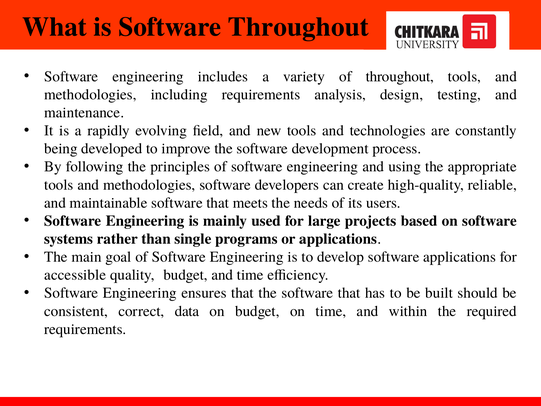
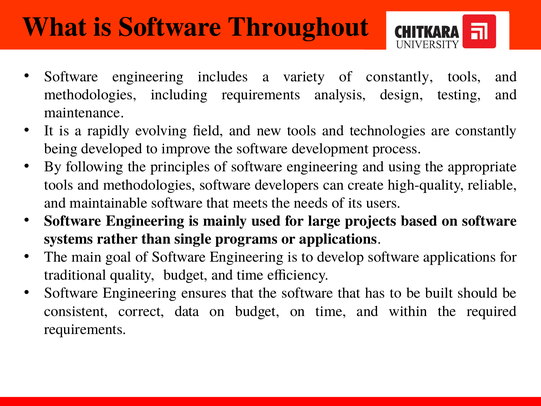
of throughout: throughout -> constantly
accessible: accessible -> traditional
